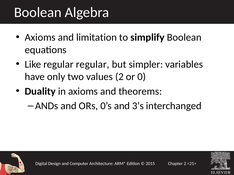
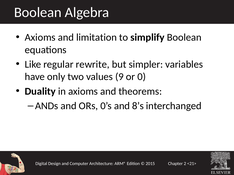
regular regular: regular -> rewrite
values 2: 2 -> 9
3’s: 3’s -> 8’s
